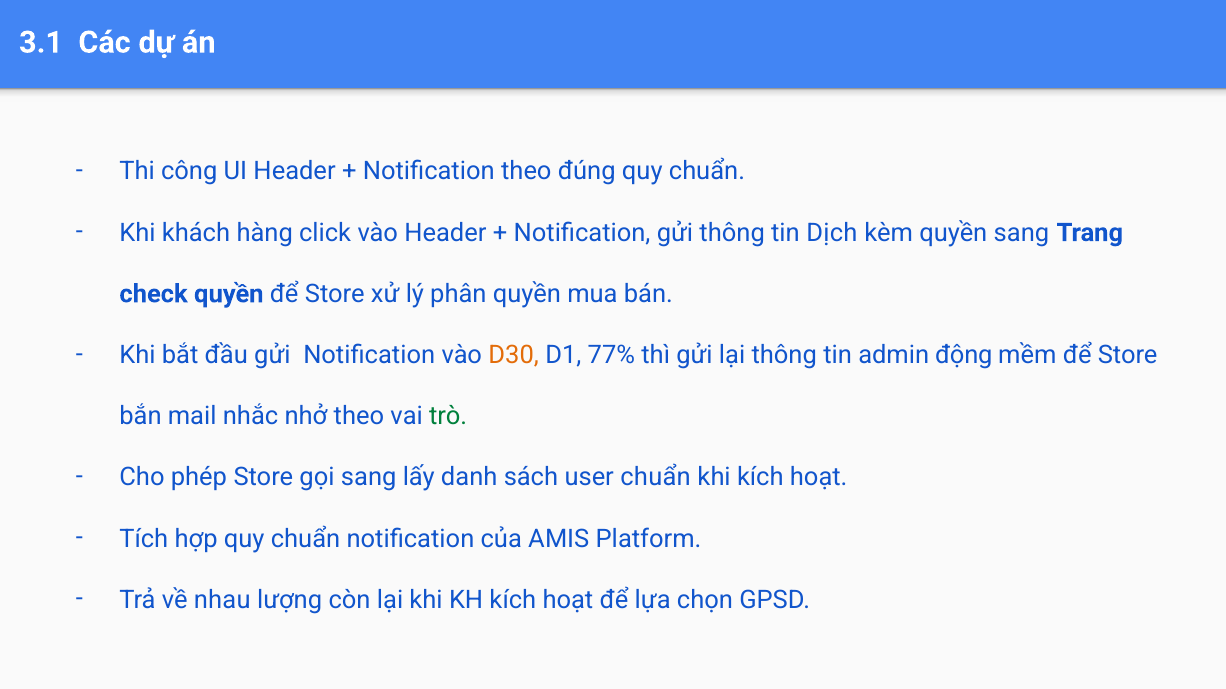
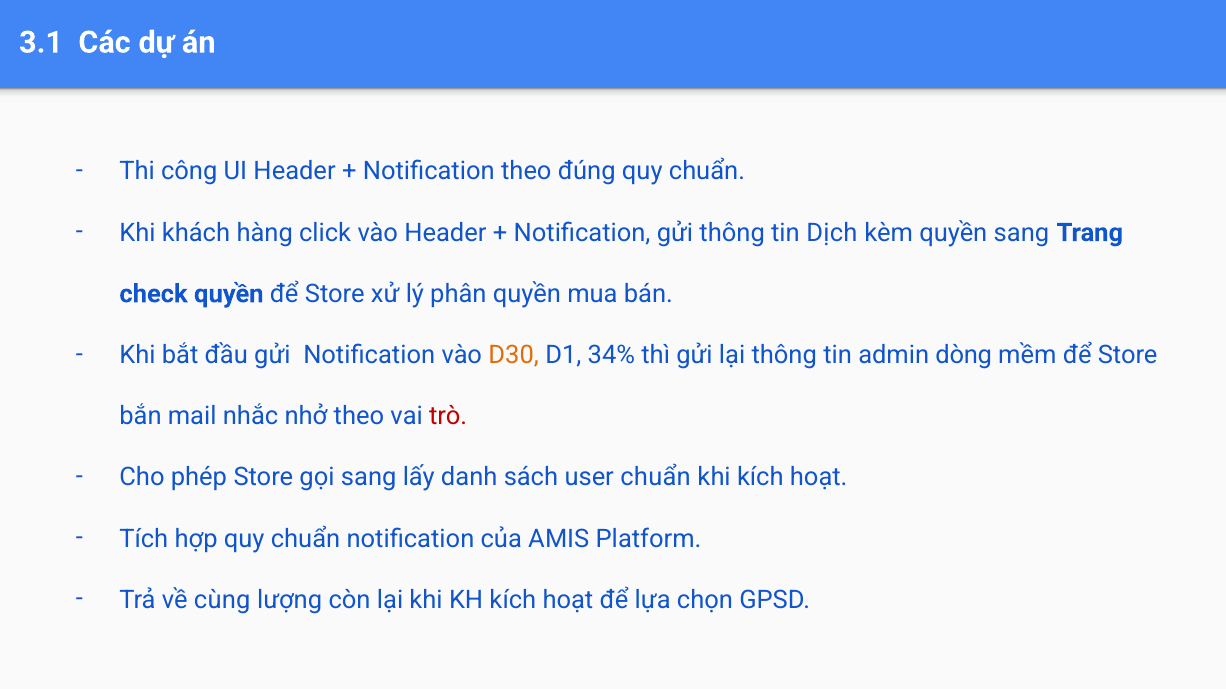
77%: 77% -> 34%
động: động -> dòng
trò colour: green -> red
nhau: nhau -> cùng
